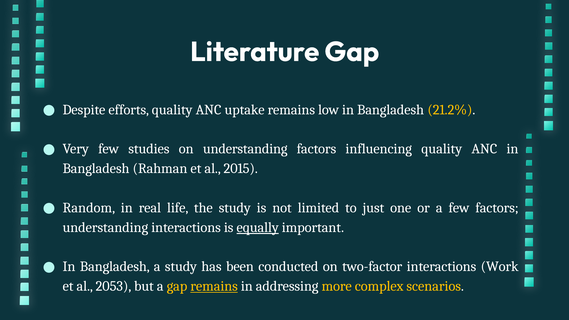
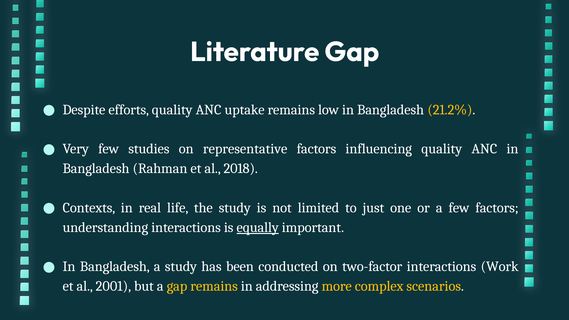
on understanding: understanding -> representative
2015: 2015 -> 2018
Random: Random -> Contexts
2053: 2053 -> 2001
remains at (214, 286) underline: present -> none
